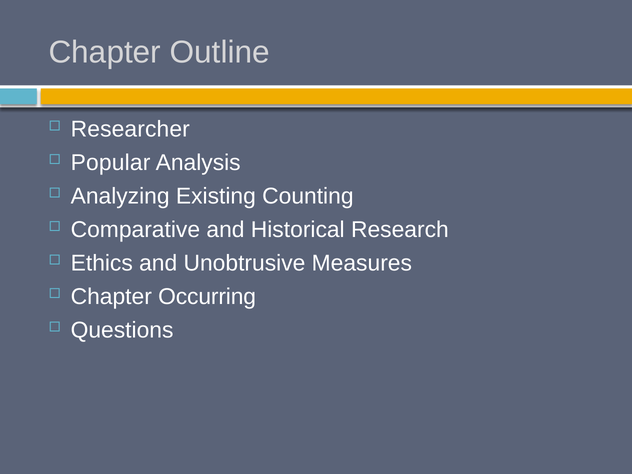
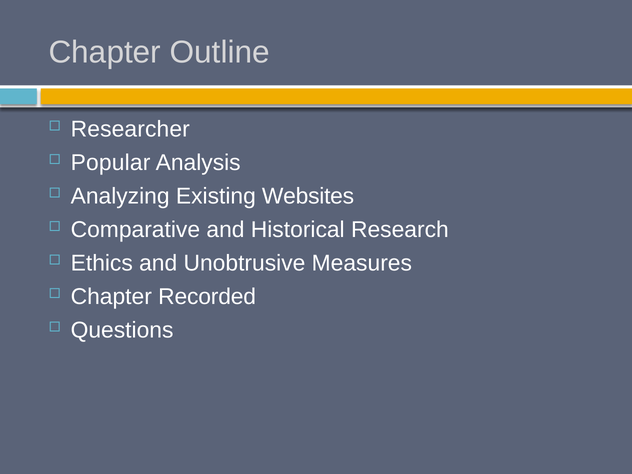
Counting: Counting -> Websites
Occurring: Occurring -> Recorded
